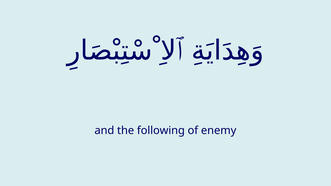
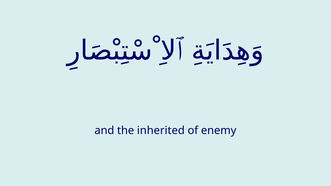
following: following -> inherited
